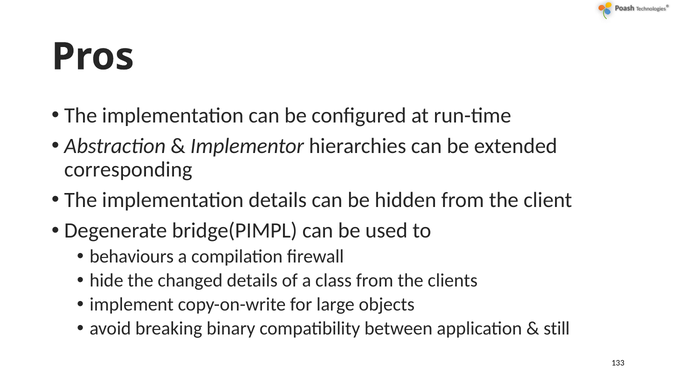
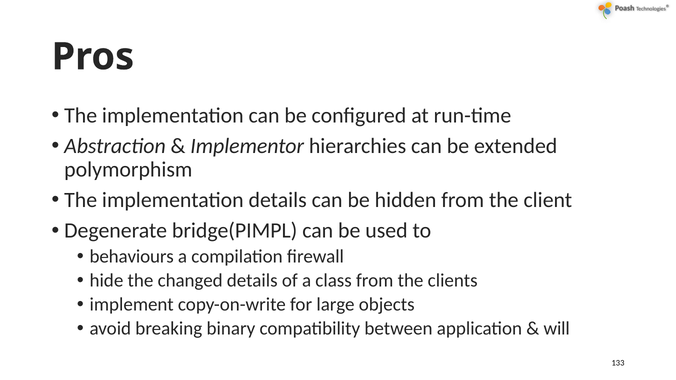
corresponding: corresponding -> polymorphism
still: still -> will
